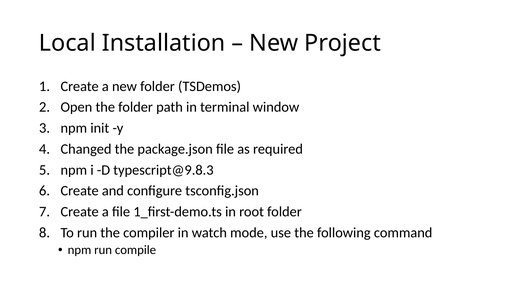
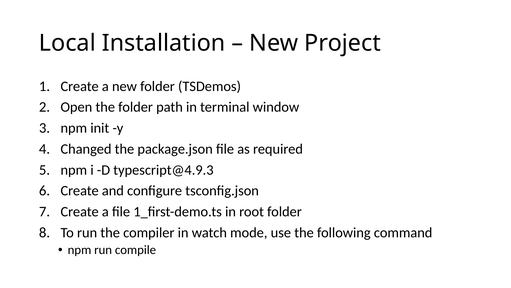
typescript@9.8.3: typescript@9.8.3 -> typescript@4.9.3
